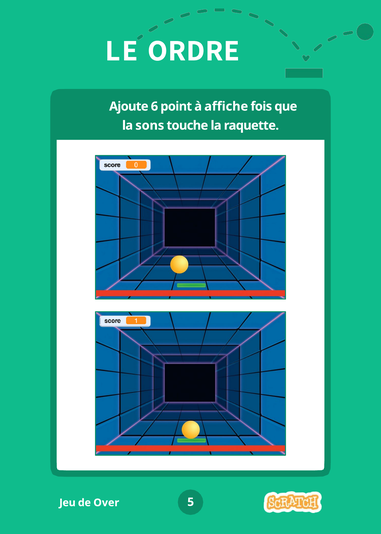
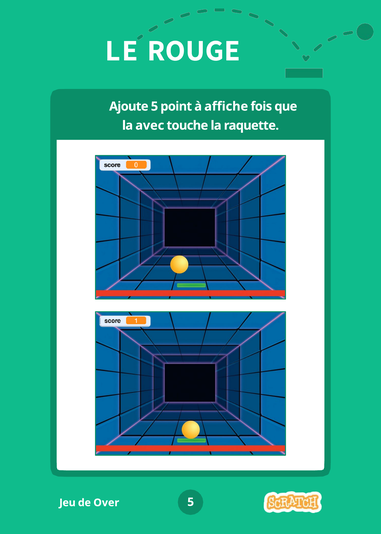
ORDRE: ORDRE -> ROUGE
Ajoute 6: 6 -> 5
sons: sons -> avec
